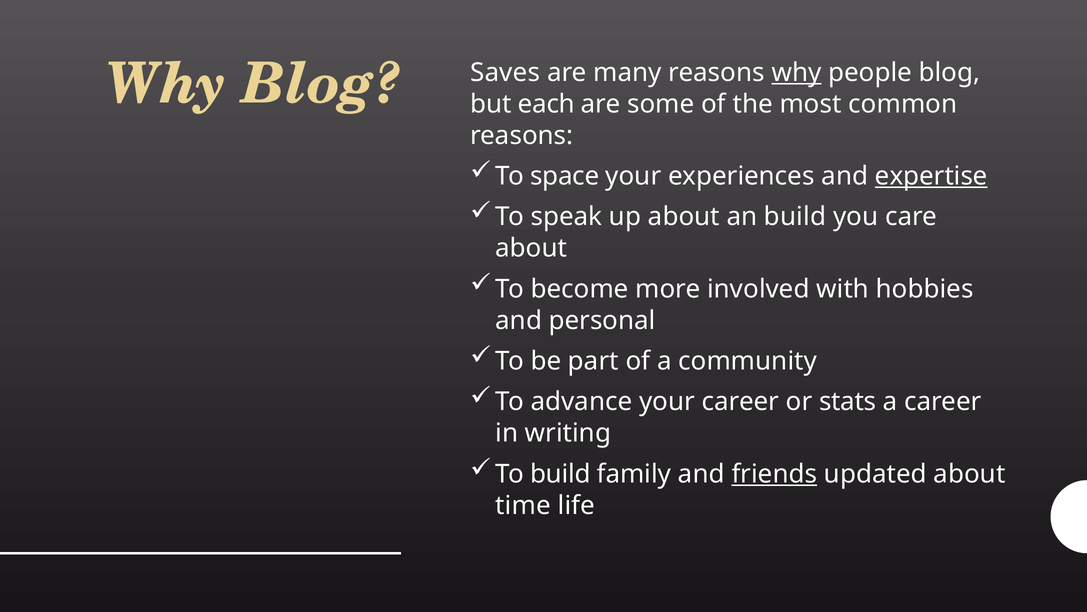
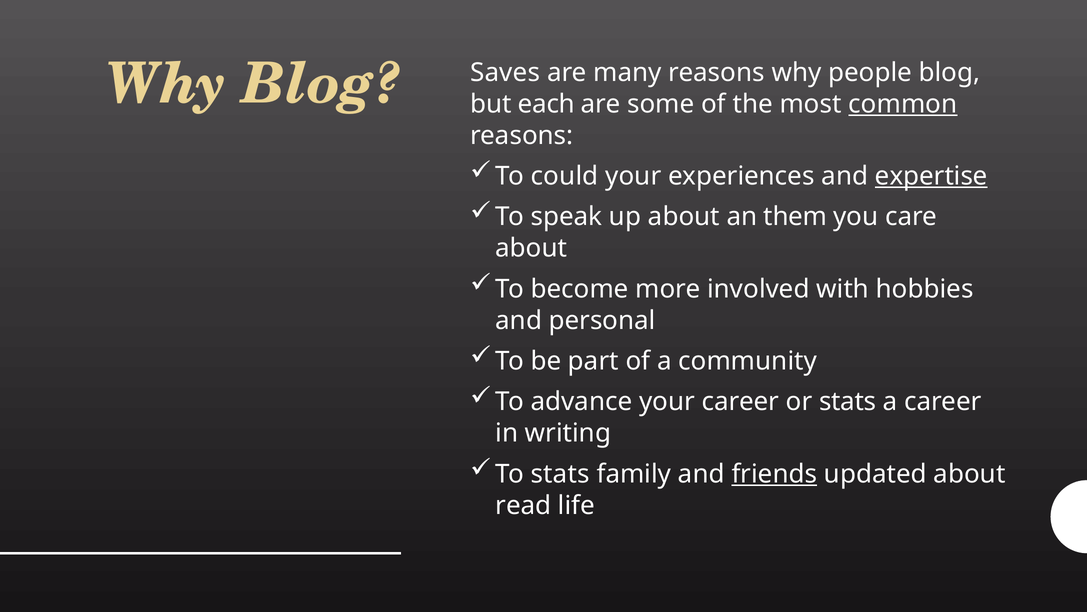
why at (796, 72) underline: present -> none
common underline: none -> present
space: space -> could
an build: build -> them
To build: build -> stats
time: time -> read
